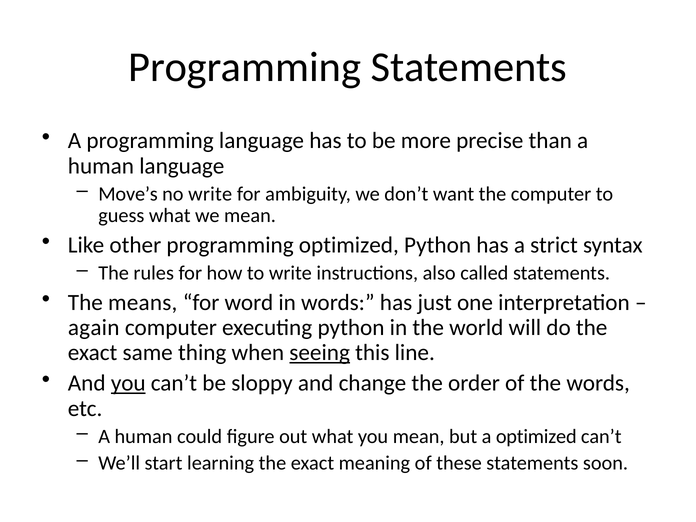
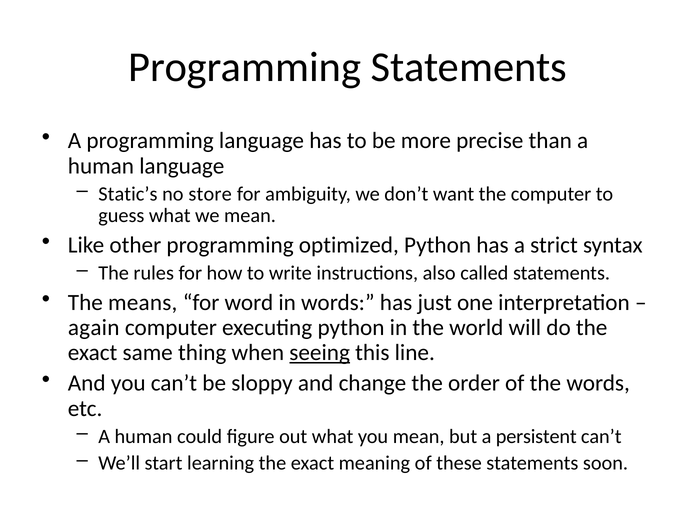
Move’s: Move’s -> Static’s
no write: write -> store
you at (128, 383) underline: present -> none
a optimized: optimized -> persistent
